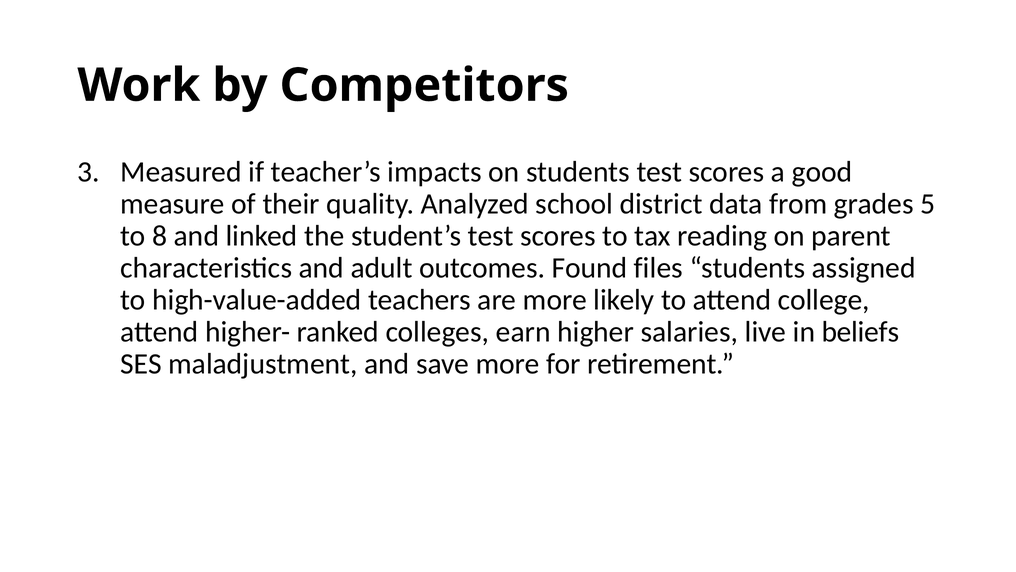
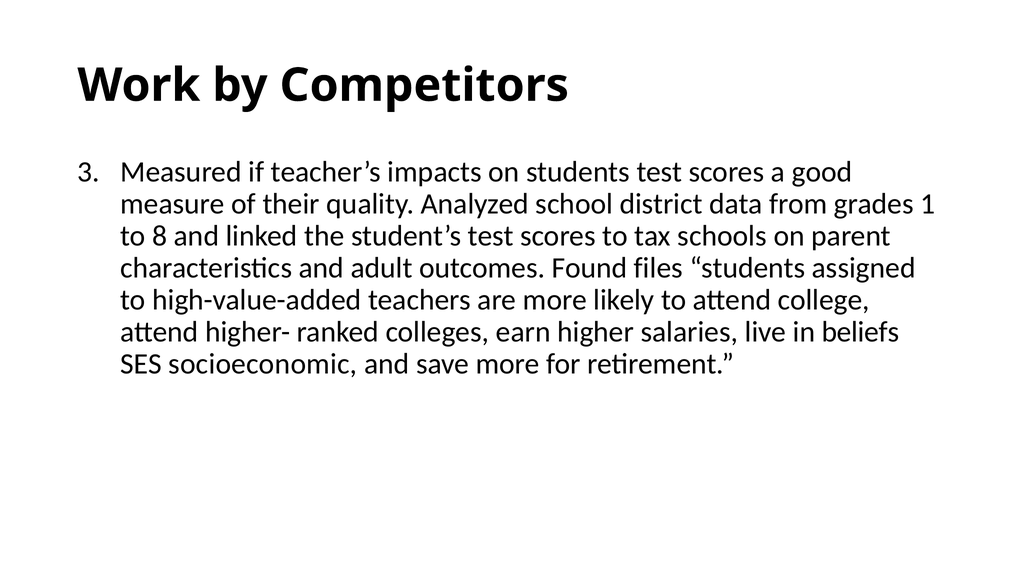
5: 5 -> 1
reading: reading -> schools
maladjustment: maladjustment -> socioeconomic
